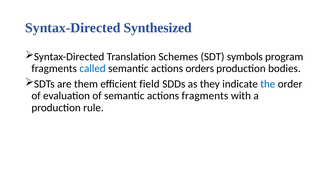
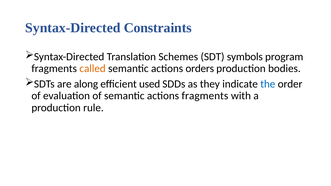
Synthesized: Synthesized -> Constraints
called colour: blue -> orange
them: them -> along
field: field -> used
